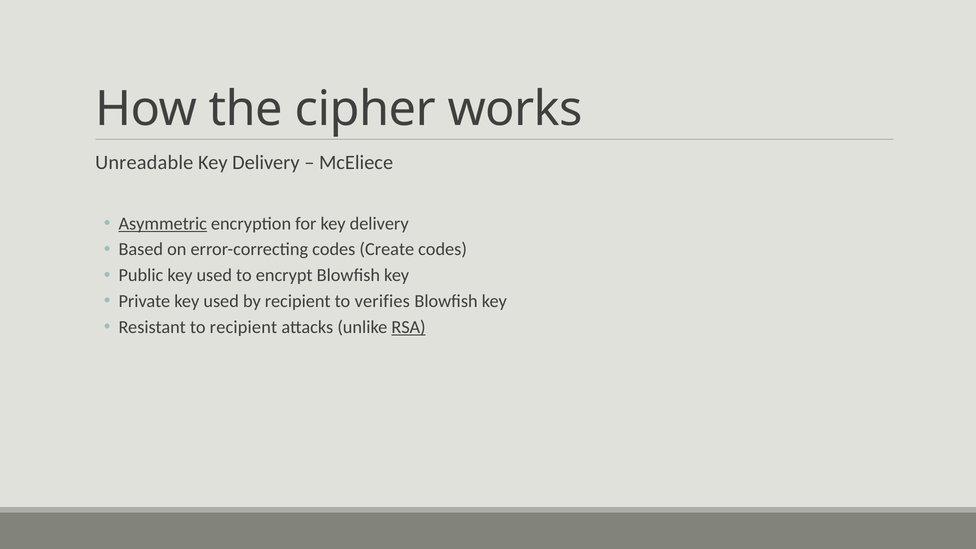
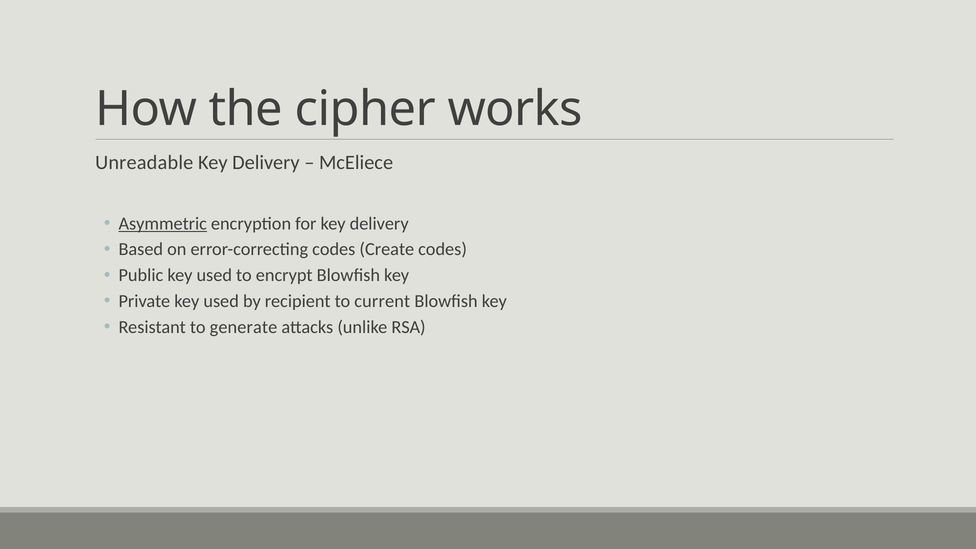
verifies: verifies -> current
to recipient: recipient -> generate
RSA underline: present -> none
